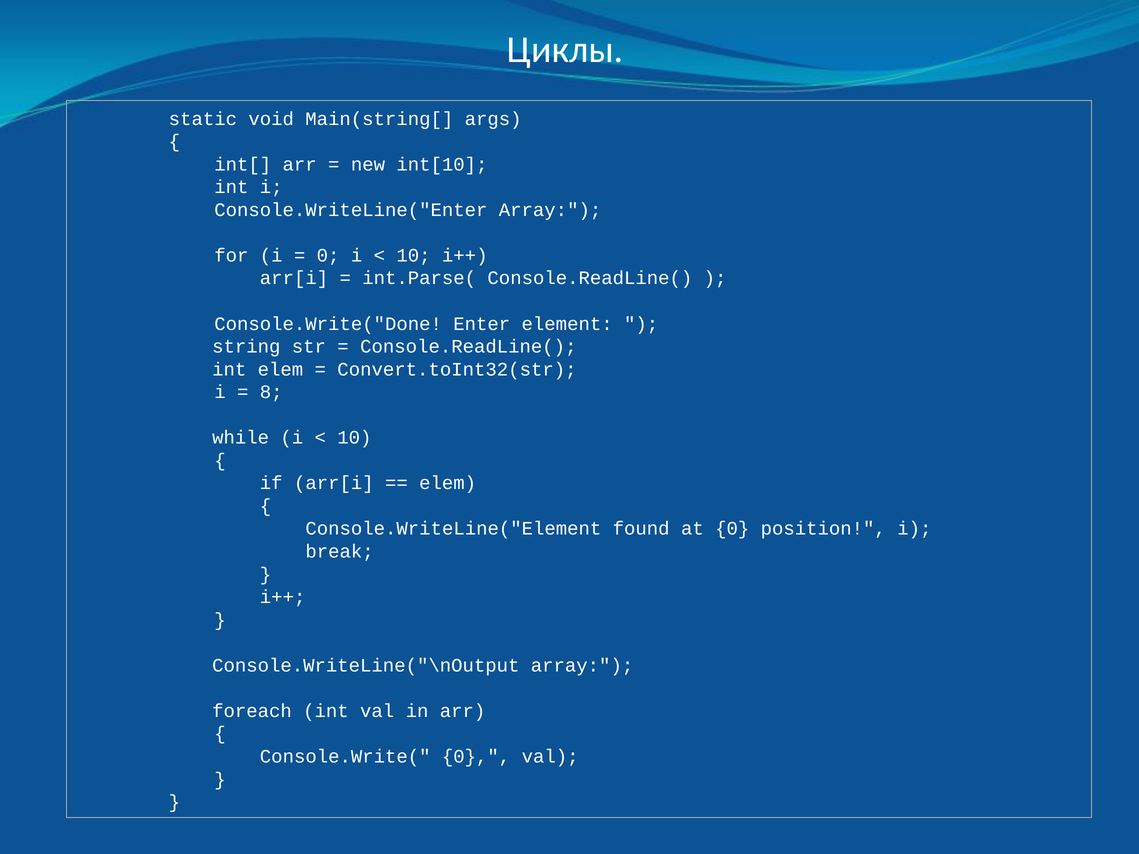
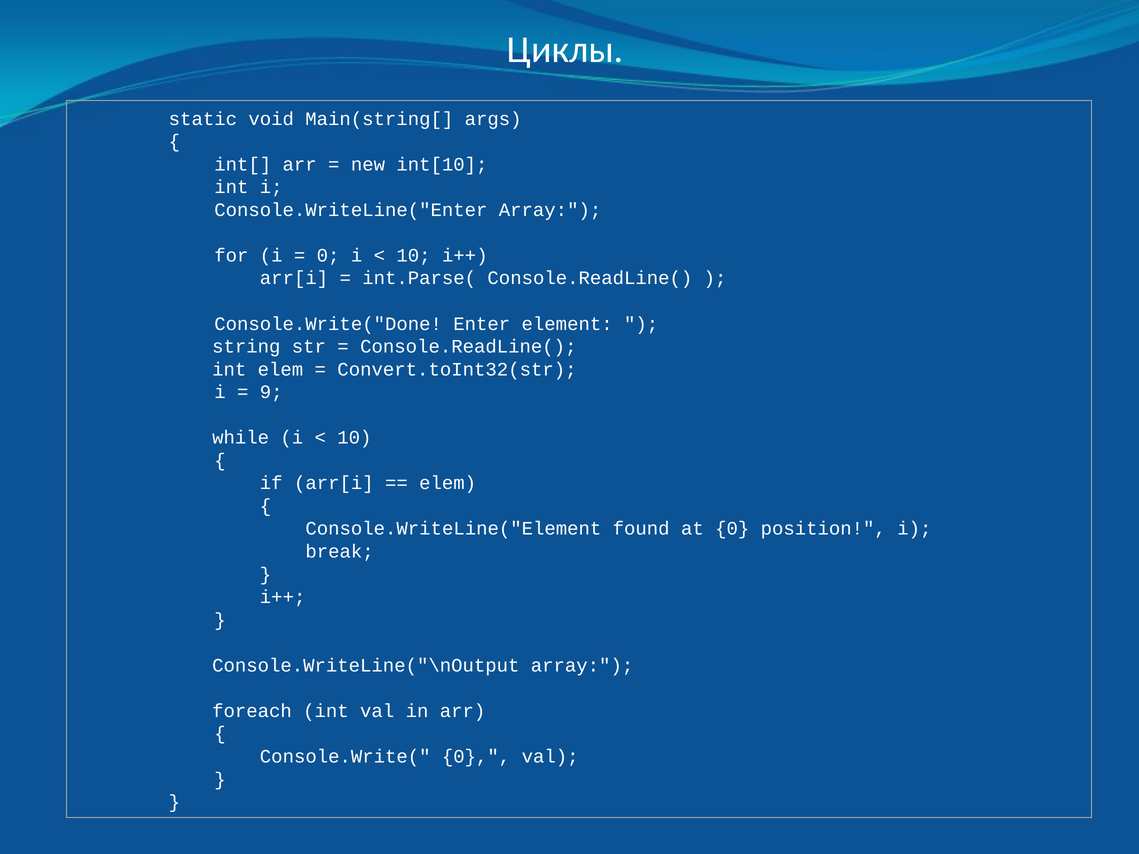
8: 8 -> 9
